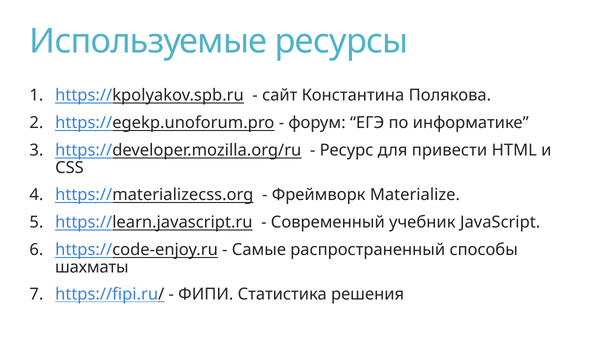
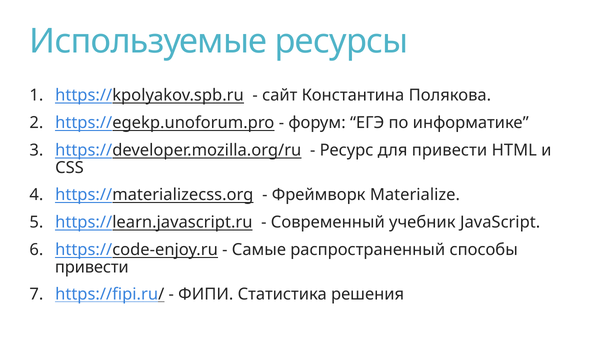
шахматы at (92, 267): шахматы -> привести
